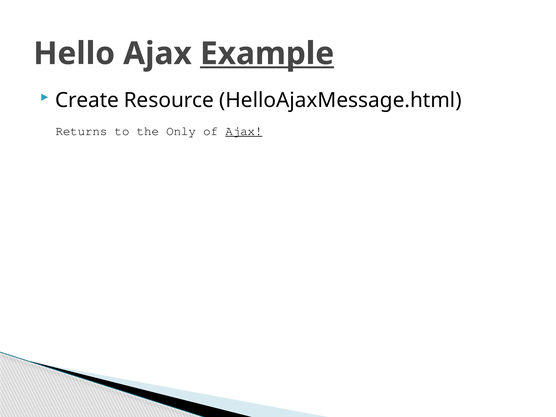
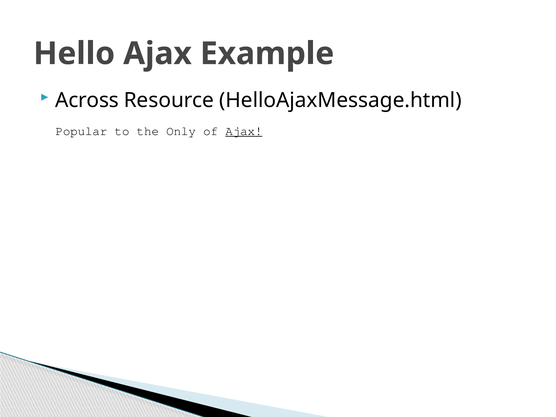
Example underline: present -> none
Create: Create -> Across
Returns: Returns -> Popular
